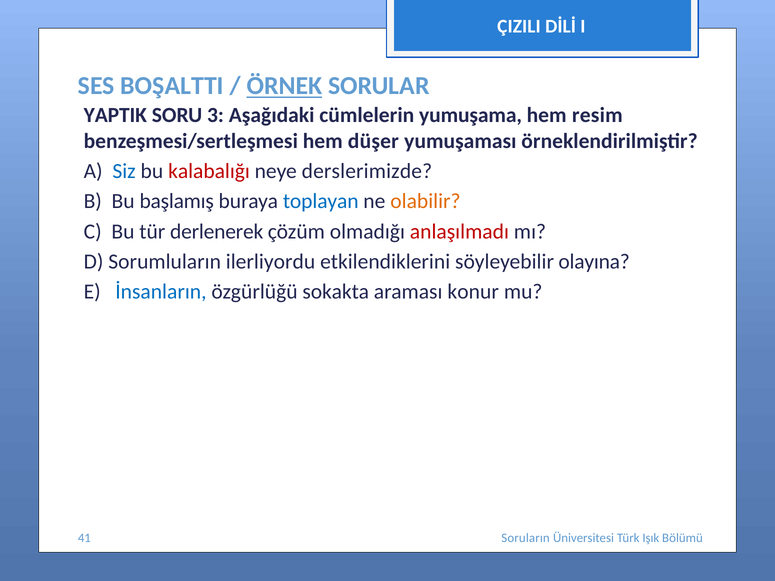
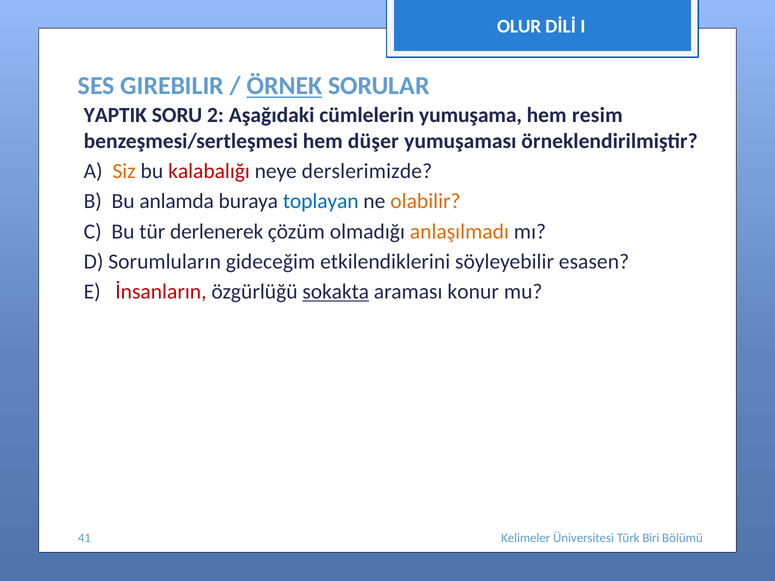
ÇIZILI: ÇIZILI -> OLUR
BOŞALTTI: BOŞALTTI -> GIREBILIR
3: 3 -> 2
Siz colour: blue -> orange
başlamış: başlamış -> anlamda
anlaşılmadı colour: red -> orange
ilerliyordu: ilerliyordu -> gideceğim
olayına: olayına -> esasen
İnsanların colour: blue -> red
sokakta underline: none -> present
Soruların: Soruların -> Kelimeler
Işık: Işık -> Biri
